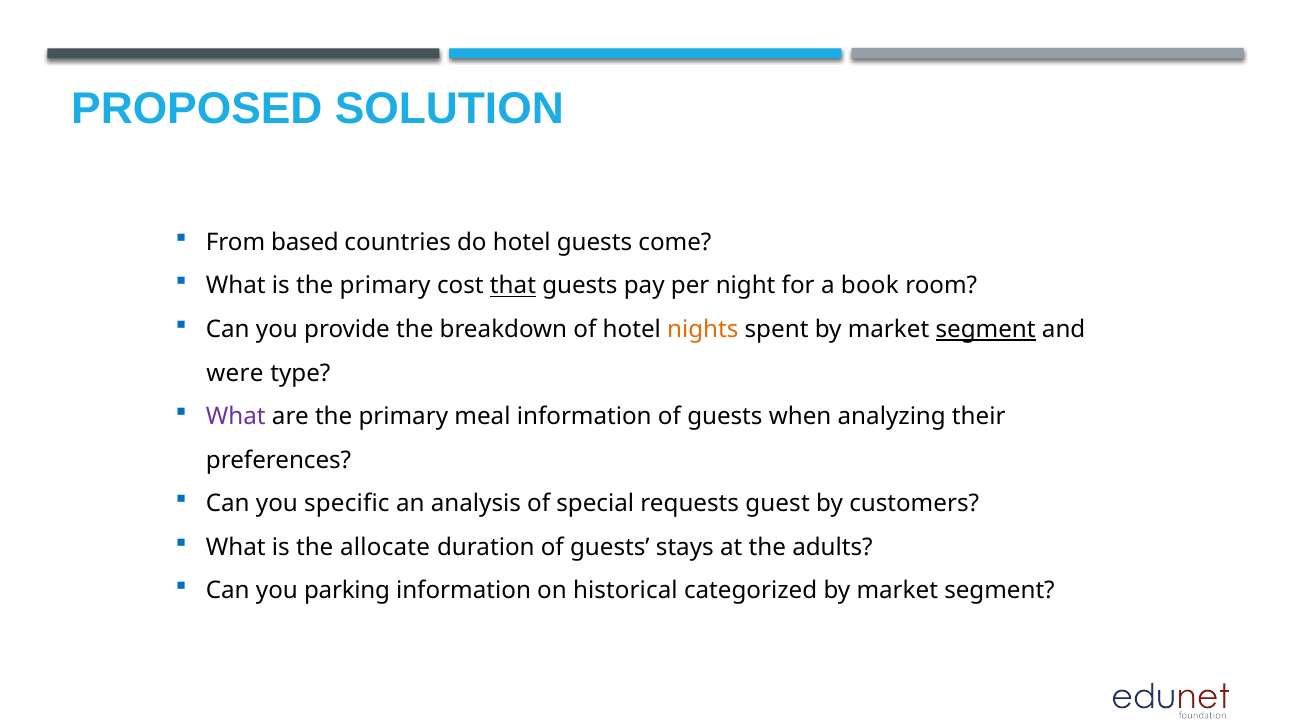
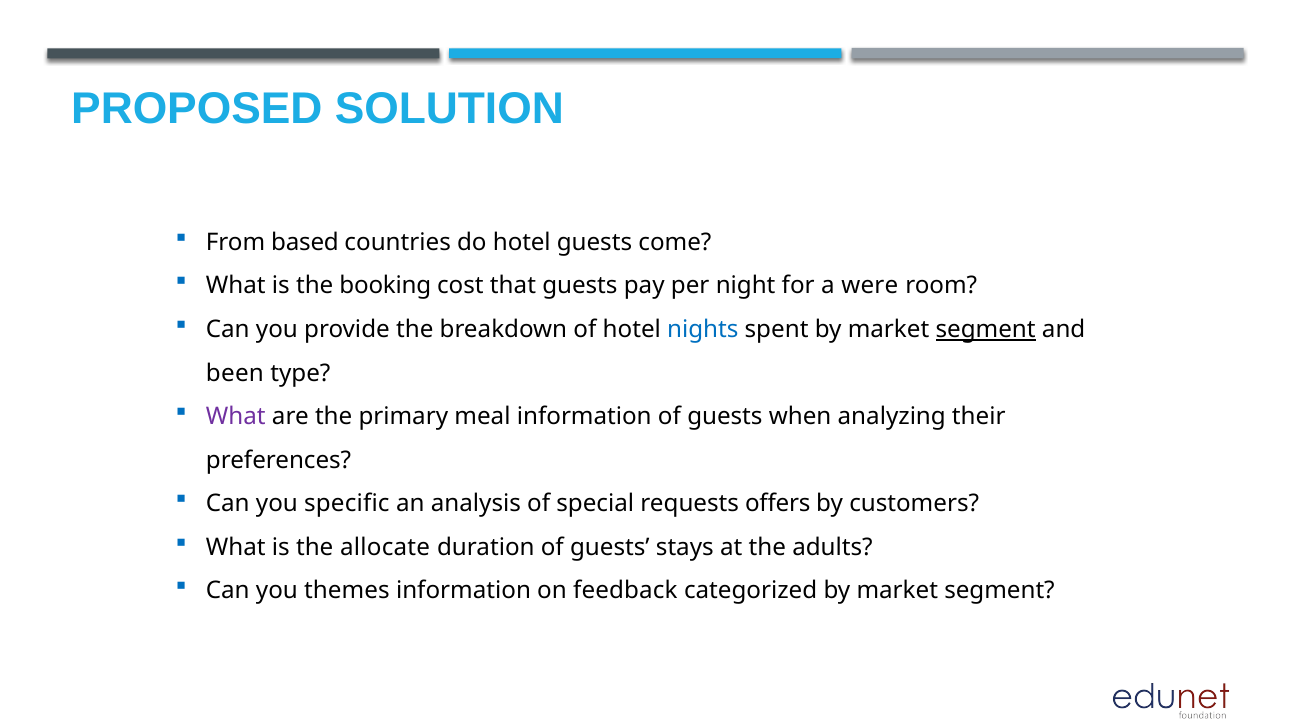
is the primary: primary -> booking
that underline: present -> none
book: book -> were
nights colour: orange -> blue
were: were -> been
guest: guest -> offers
parking: parking -> themes
historical: historical -> feedback
